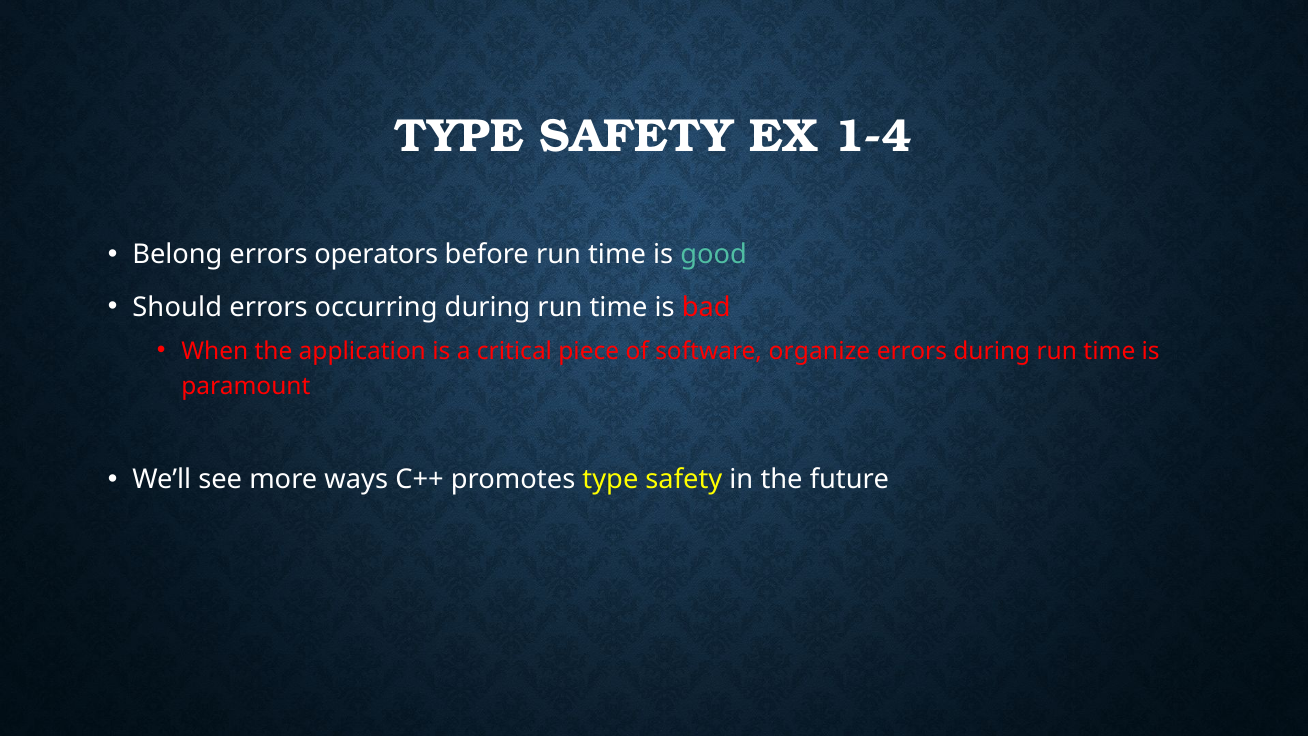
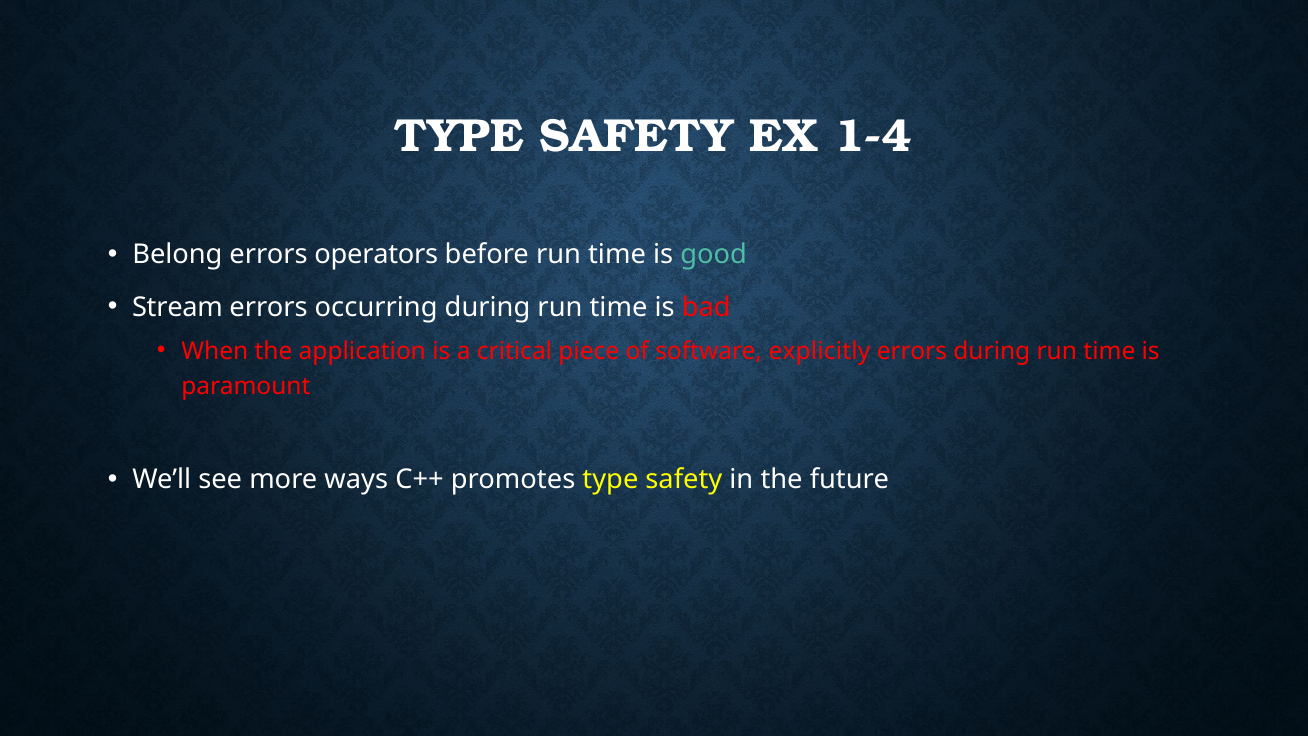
Should: Should -> Stream
organize: organize -> explicitly
